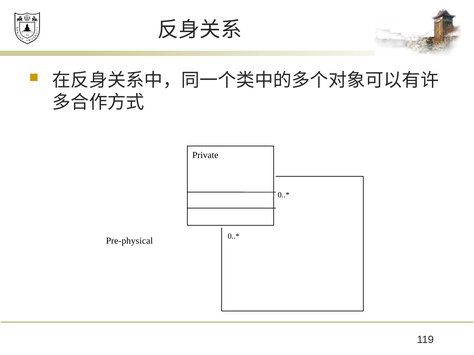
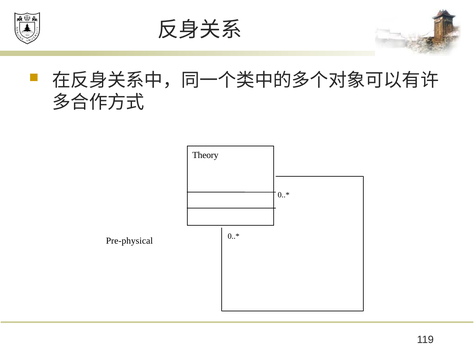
Private: Private -> Theory
